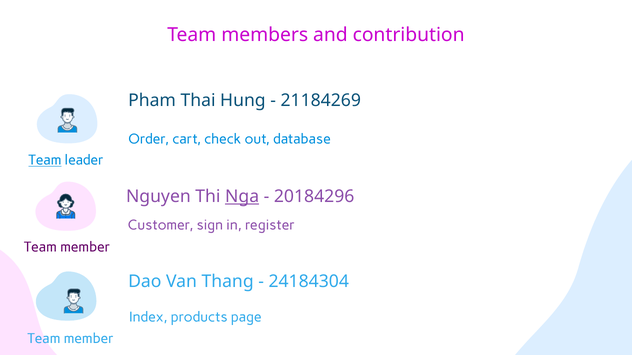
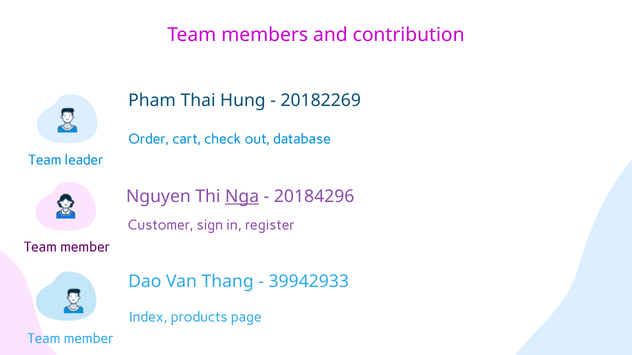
21184269: 21184269 -> 20182269
Team at (45, 161) underline: present -> none
24184304: 24184304 -> 39942933
